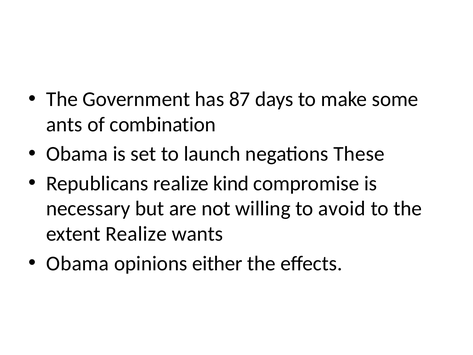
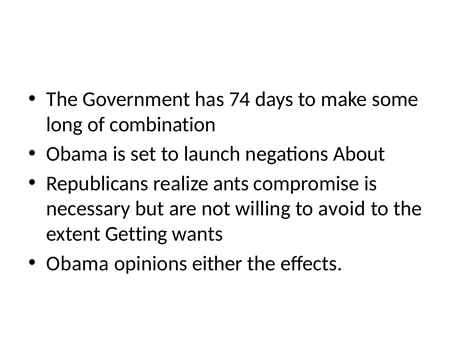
87: 87 -> 74
ants: ants -> long
These: These -> About
kind: kind -> ants
extent Realize: Realize -> Getting
